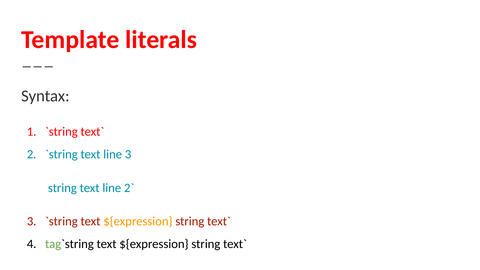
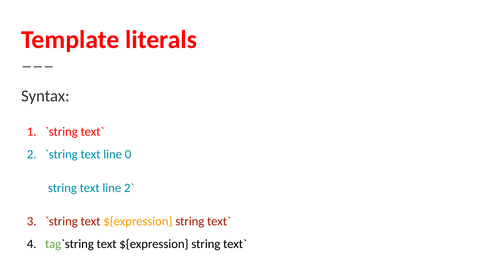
line 3: 3 -> 0
